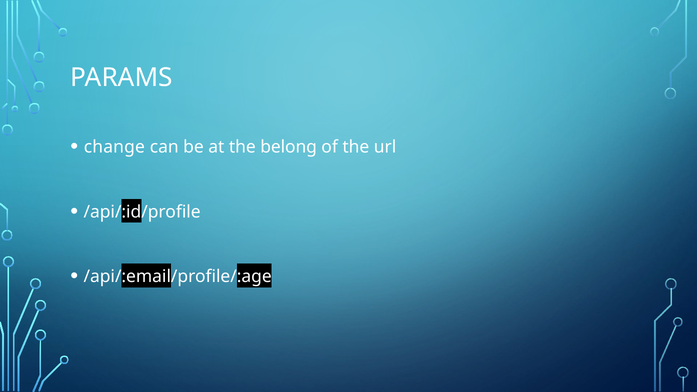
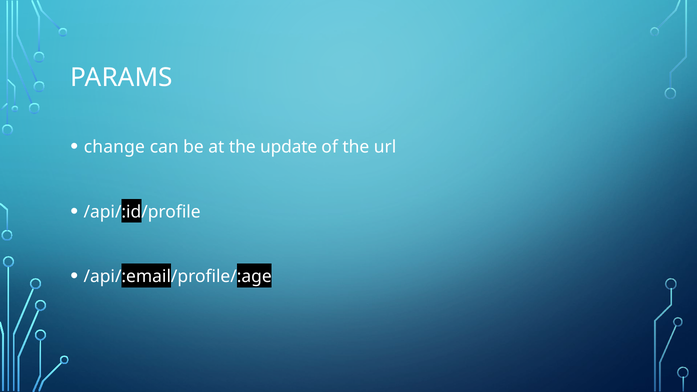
belong: belong -> update
